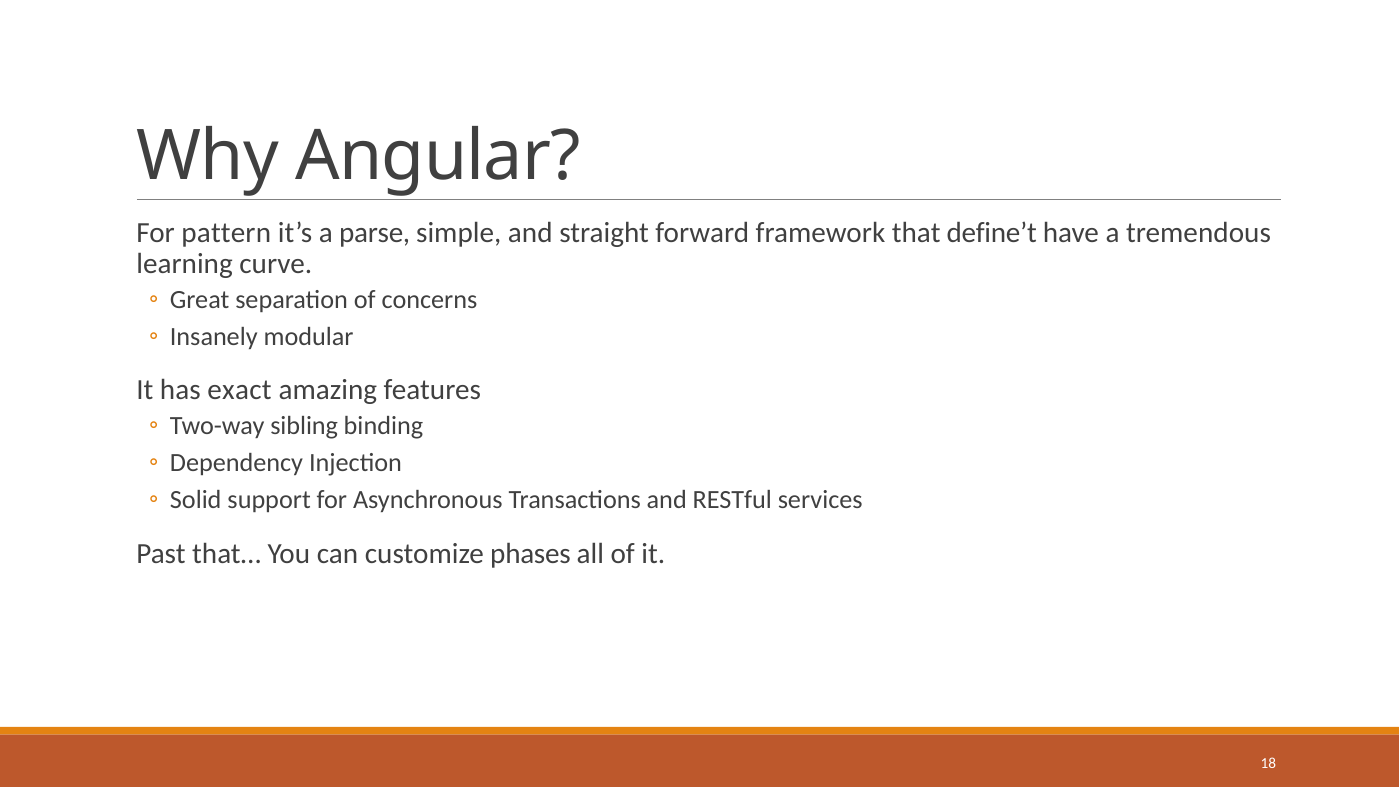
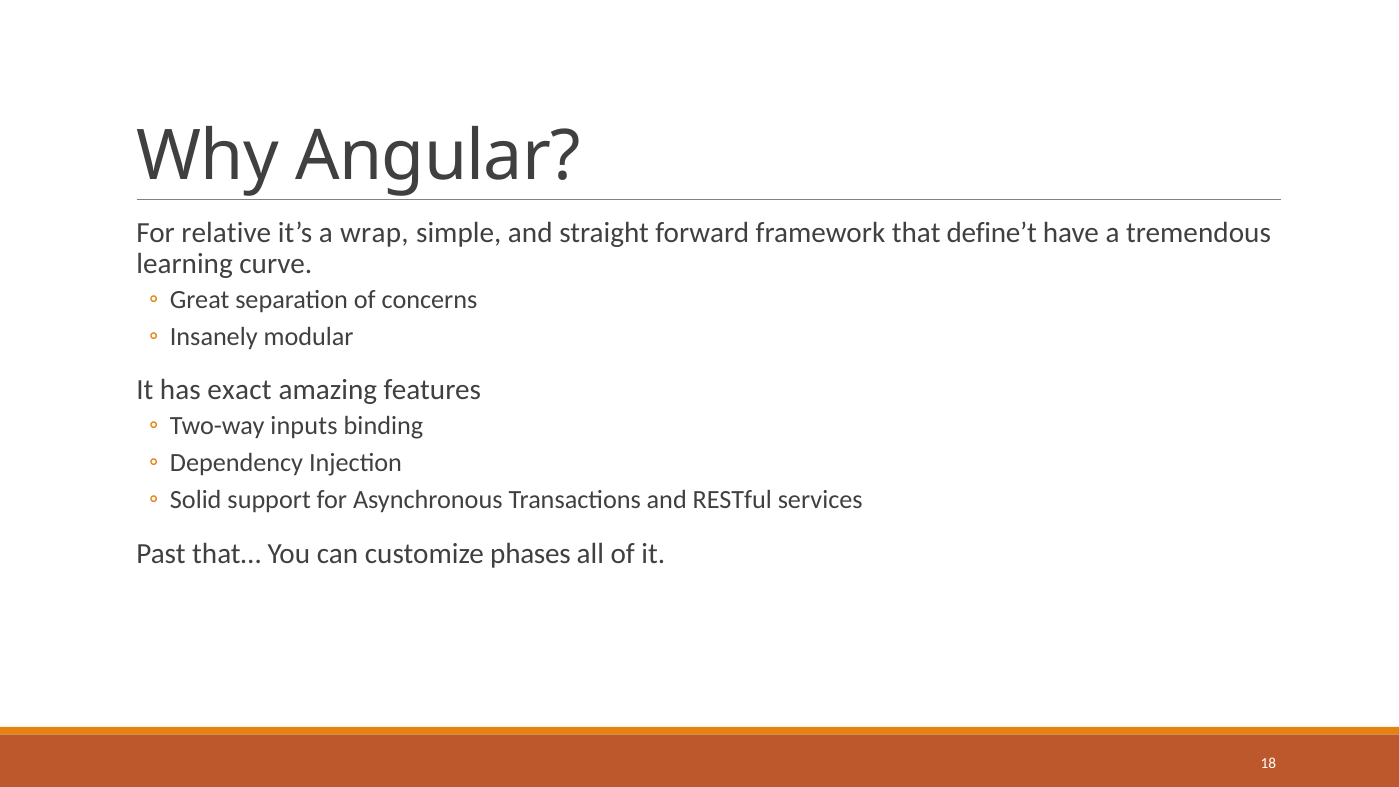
pattern: pattern -> relative
parse: parse -> wrap
sibling: sibling -> inputs
